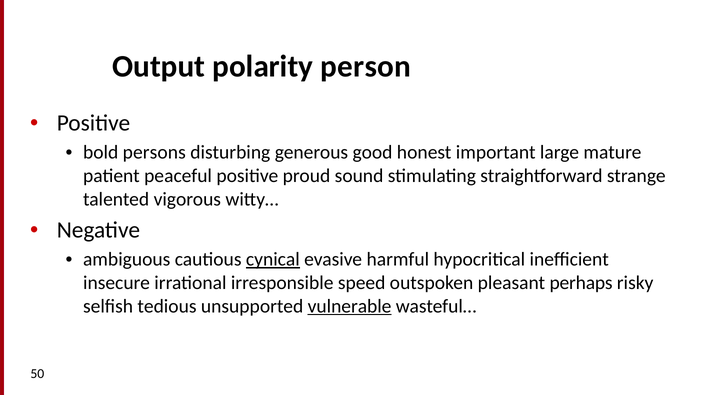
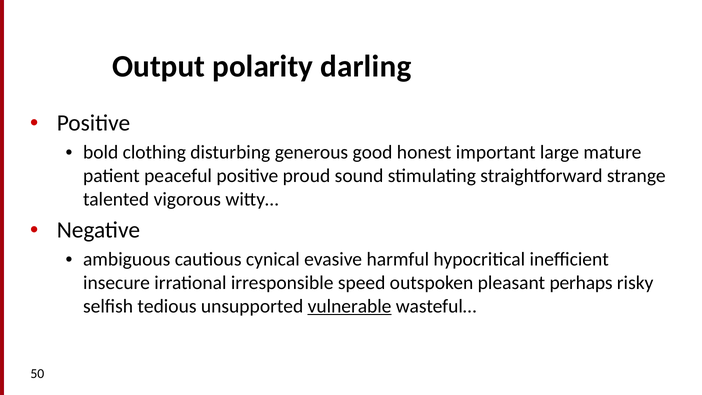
person: person -> darling
persons: persons -> clothing
cynical underline: present -> none
